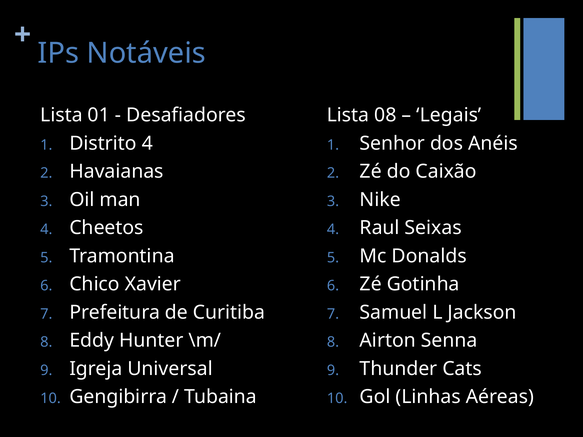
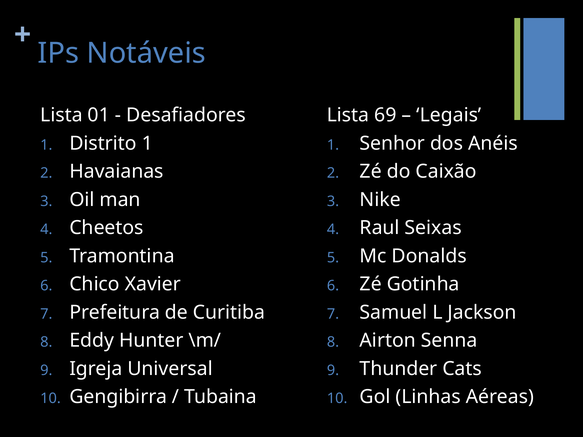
08: 08 -> 69
Distrito 4: 4 -> 1
